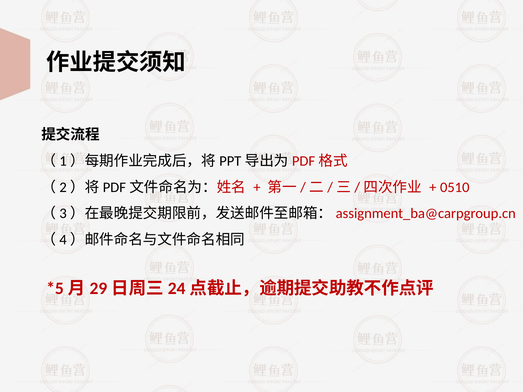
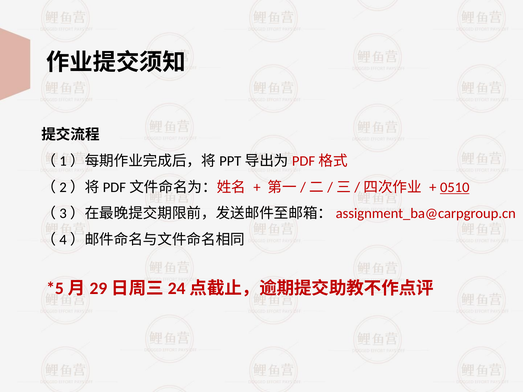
0510 underline: none -> present
